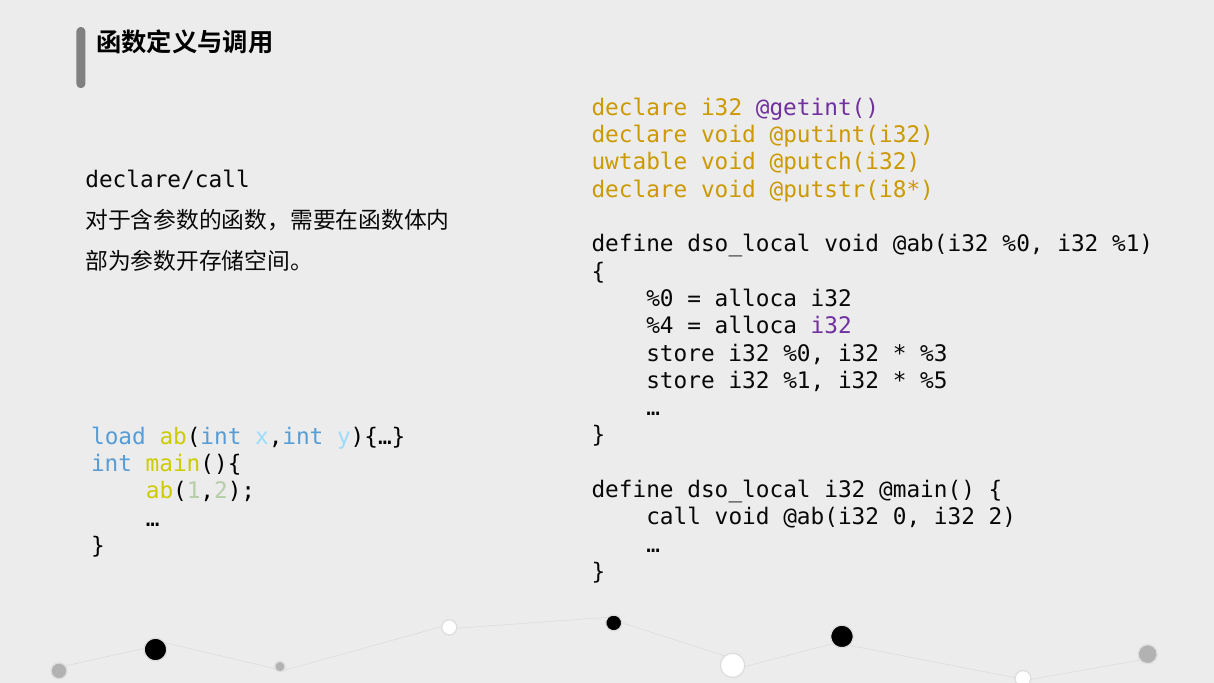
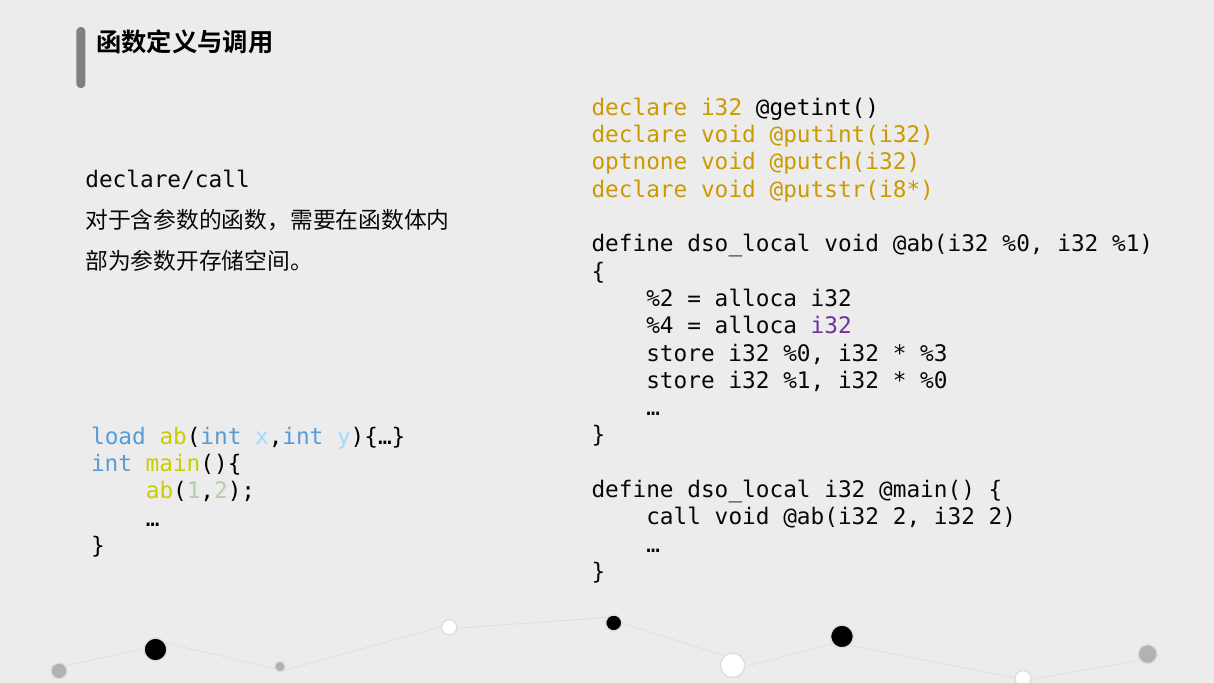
@getint( colour: purple -> black
uwtable: uwtable -> optnone
%0 at (660, 299): %0 -> %2
%5 at (934, 381): %5 -> %0
@ab(i32 0: 0 -> 2
